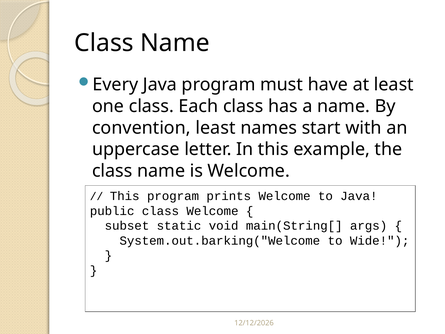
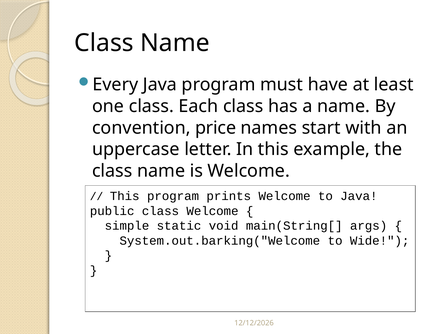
convention least: least -> price
subset: subset -> simple
